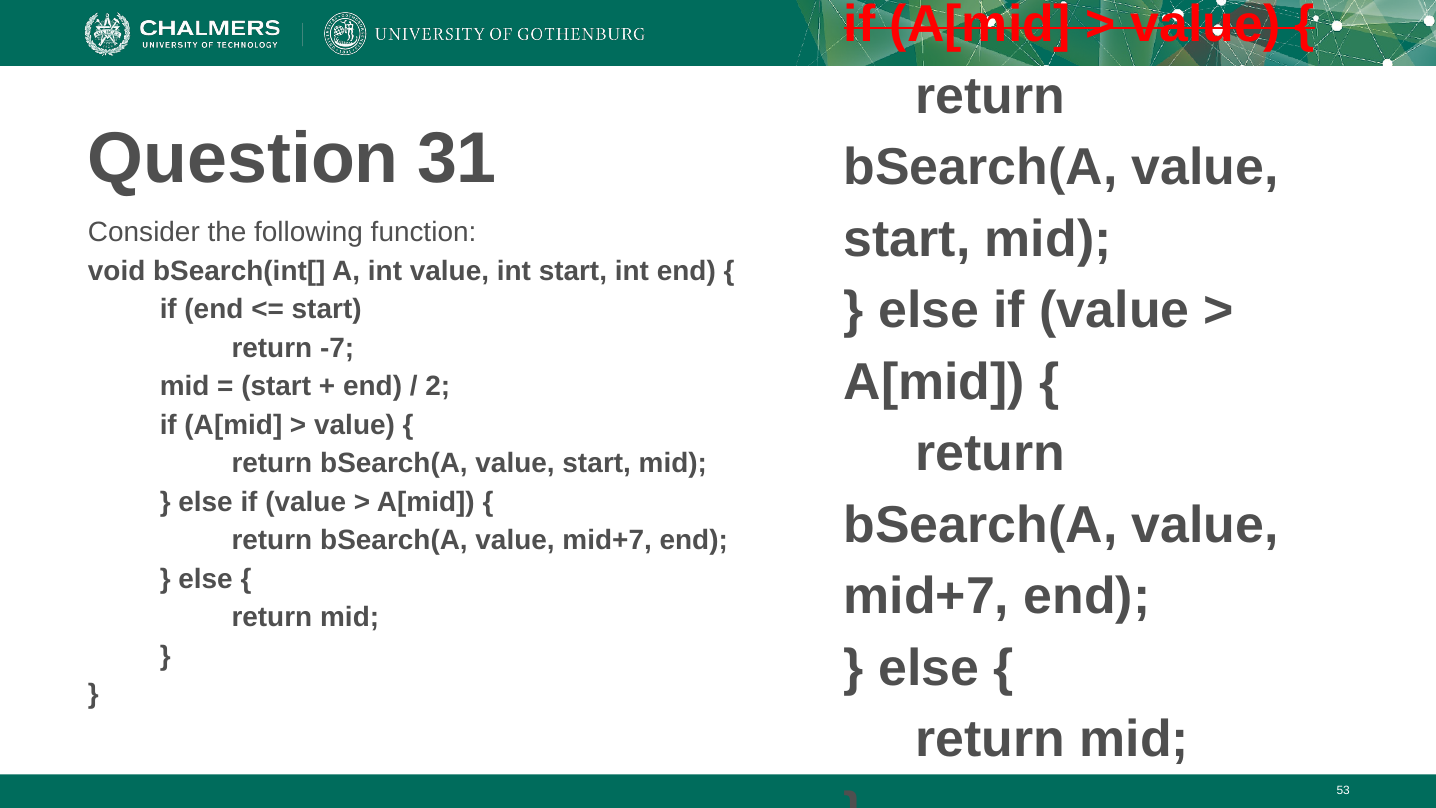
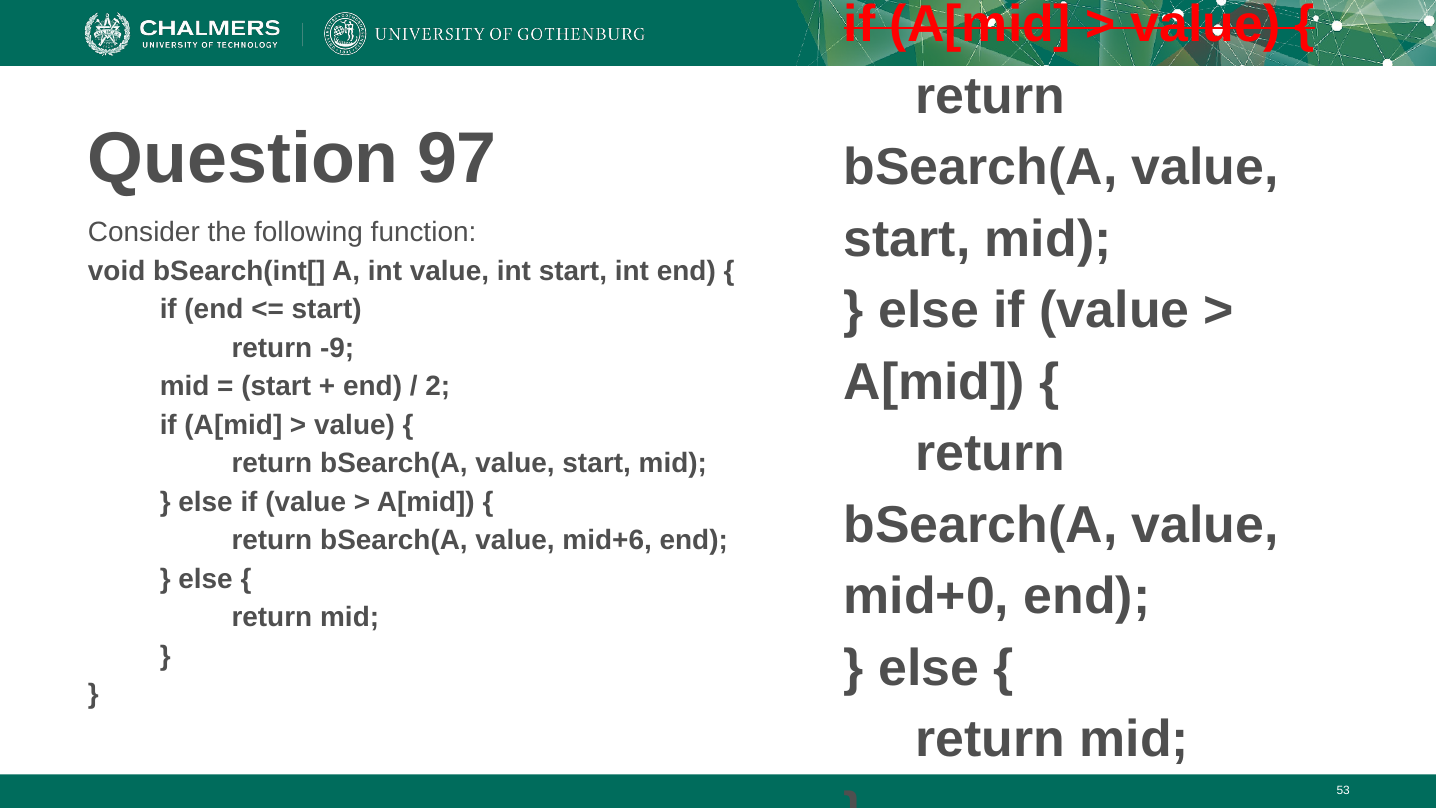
31: 31 -> 97
-7: -7 -> -9
mid+7 at (607, 540): mid+7 -> mid+6
mid+7 at (927, 597): mid+7 -> mid+0
